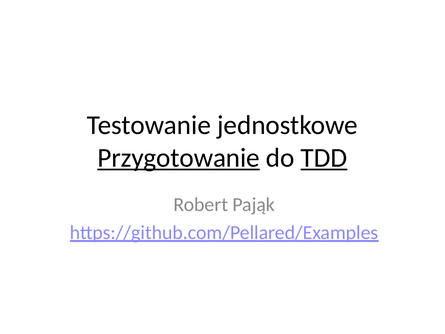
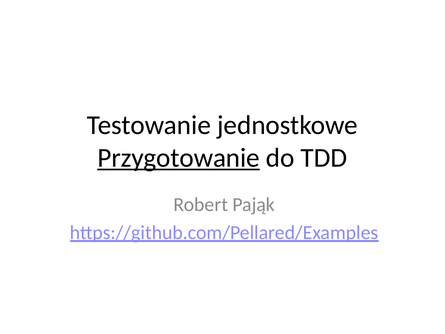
TDD underline: present -> none
